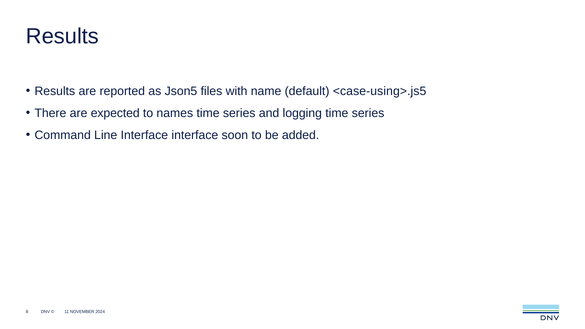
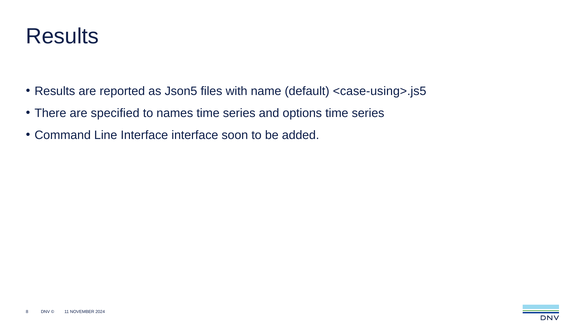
expected: expected -> specified
logging: logging -> options
